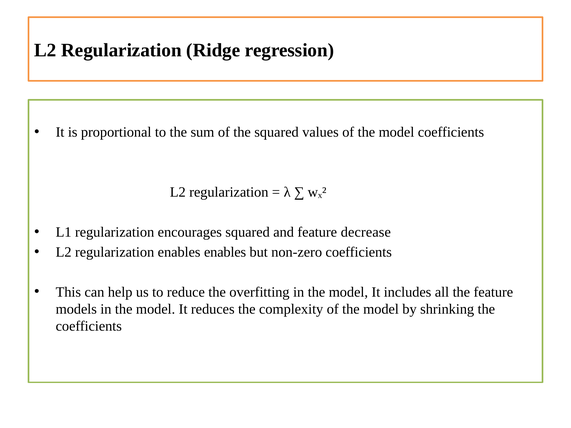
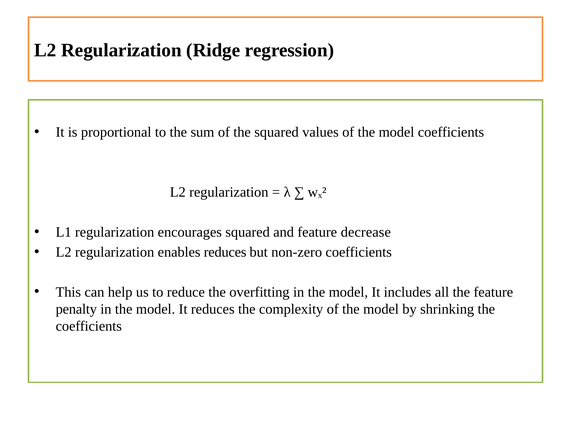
enables enables: enables -> reduces
models: models -> penalty
